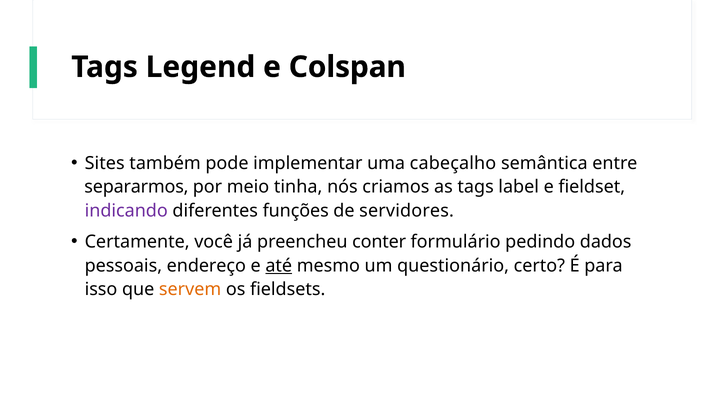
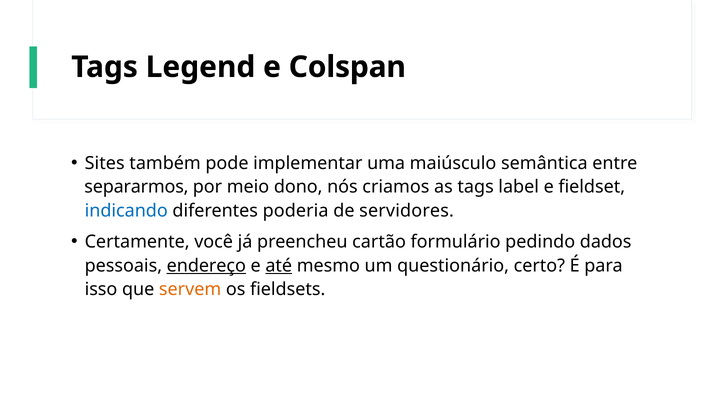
cabeçalho: cabeçalho -> maiúsculo
tinha: tinha -> dono
indicando colour: purple -> blue
funções: funções -> poderia
conter: conter -> cartão
endereço underline: none -> present
